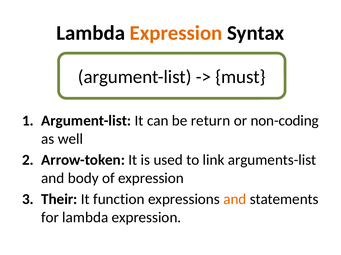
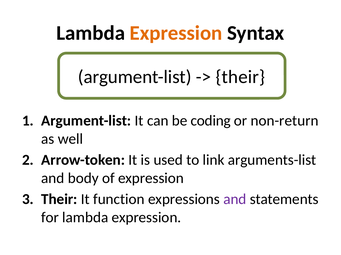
must at (240, 77): must -> their
return: return -> coding
non-coding: non-coding -> non-return
and at (235, 200) colour: orange -> purple
